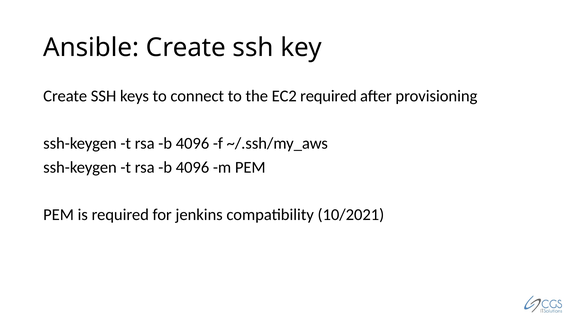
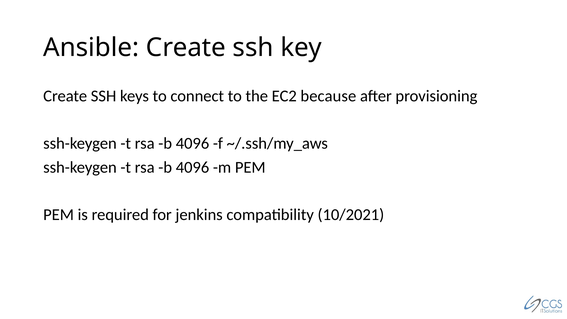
EC2 required: required -> because
